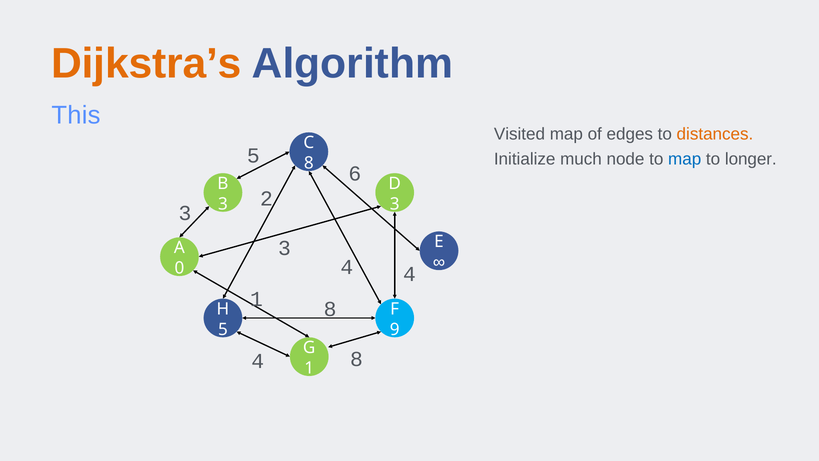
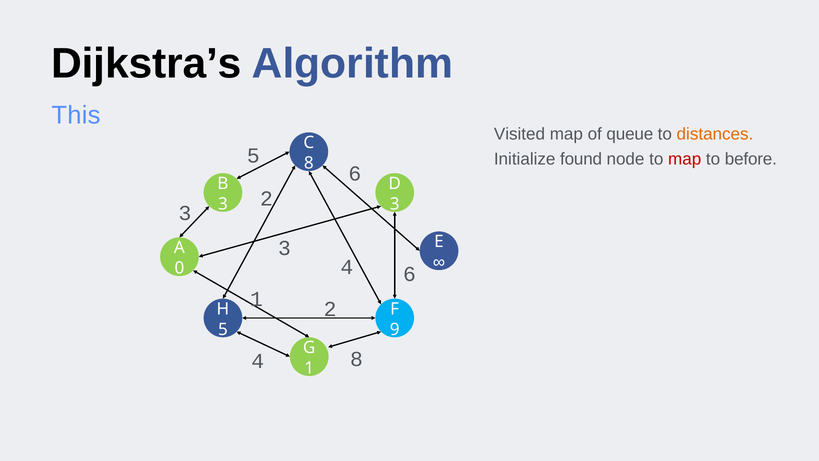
Dijkstra’s colour: orange -> black
edges: edges -> queue
much: much -> found
map at (685, 159) colour: blue -> red
longer: longer -> before
4 4: 4 -> 6
1 8: 8 -> 2
